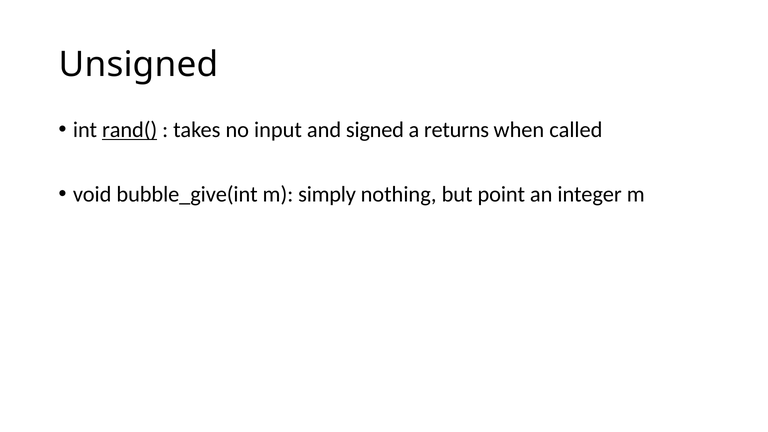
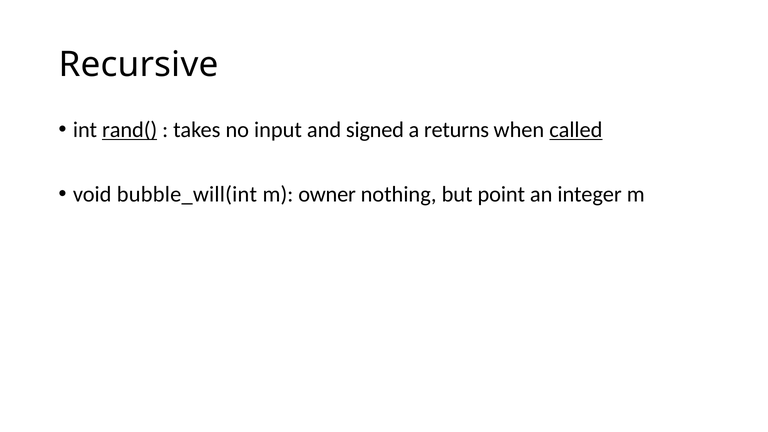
Unsigned: Unsigned -> Recursive
called underline: none -> present
bubble_give(int: bubble_give(int -> bubble_will(int
simply: simply -> owner
